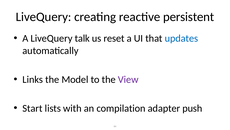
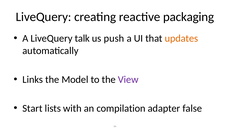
persistent: persistent -> packaging
reset: reset -> push
updates colour: blue -> orange
push: push -> false
